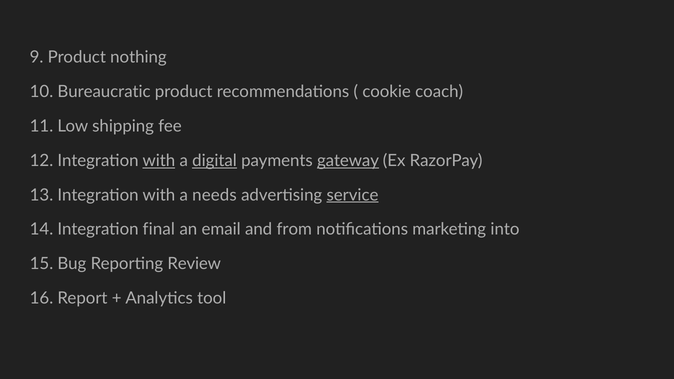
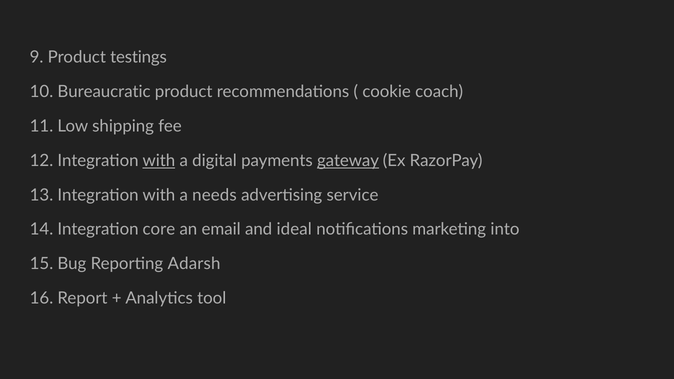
nothing: nothing -> testings
digital underline: present -> none
service underline: present -> none
final: final -> core
from: from -> ideal
Review: Review -> Adarsh
